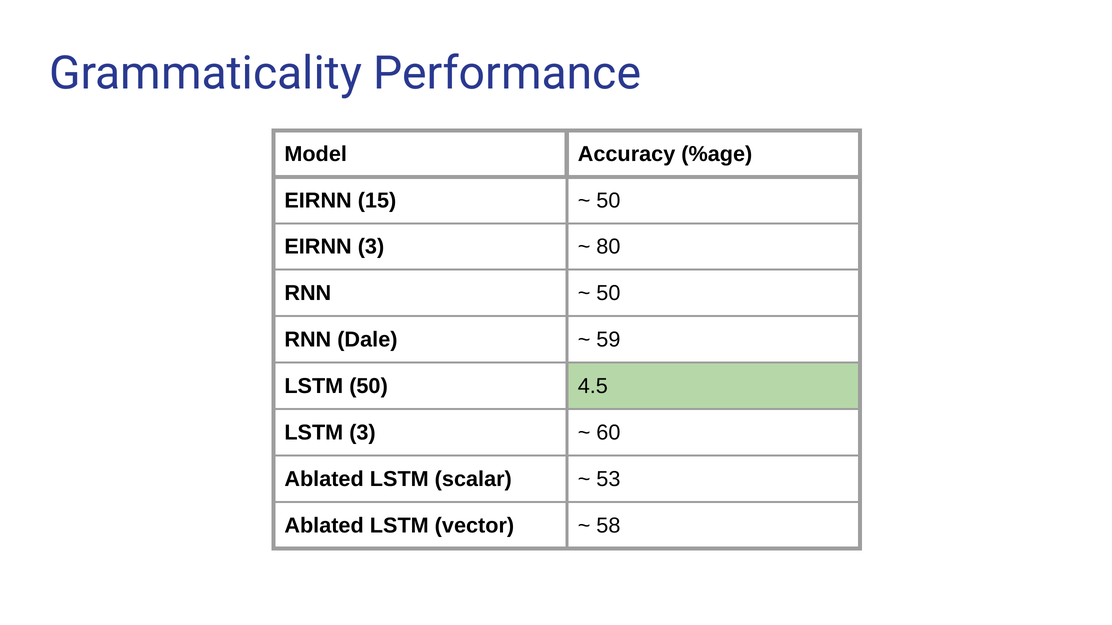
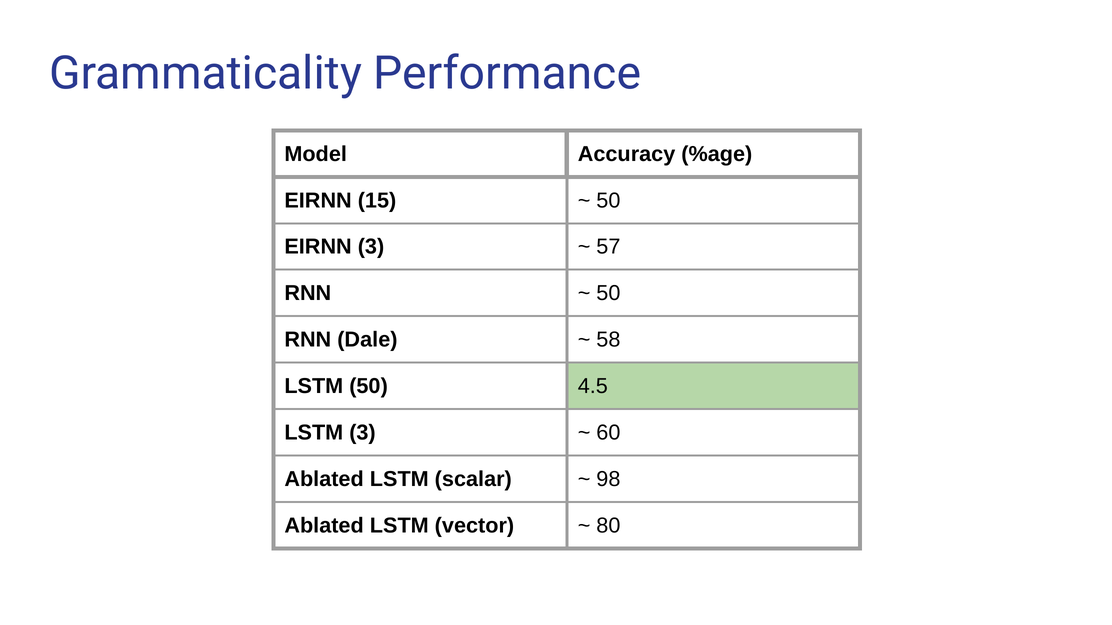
80: 80 -> 57
59: 59 -> 58
53: 53 -> 98
58: 58 -> 80
